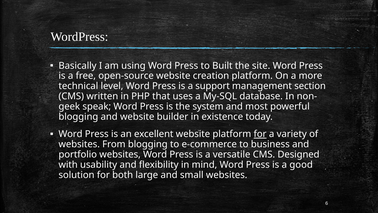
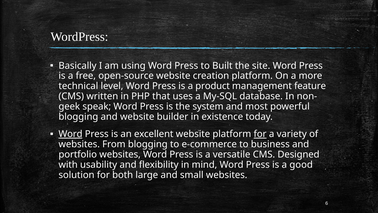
support: support -> product
section: section -> feature
Word at (71, 134) underline: none -> present
